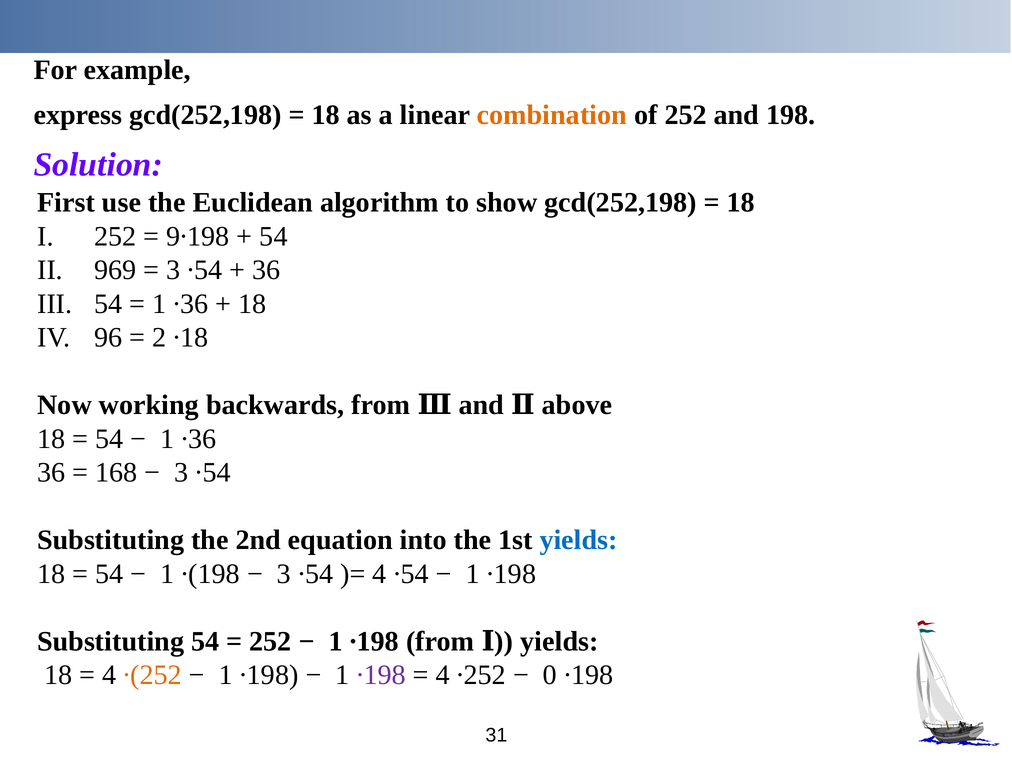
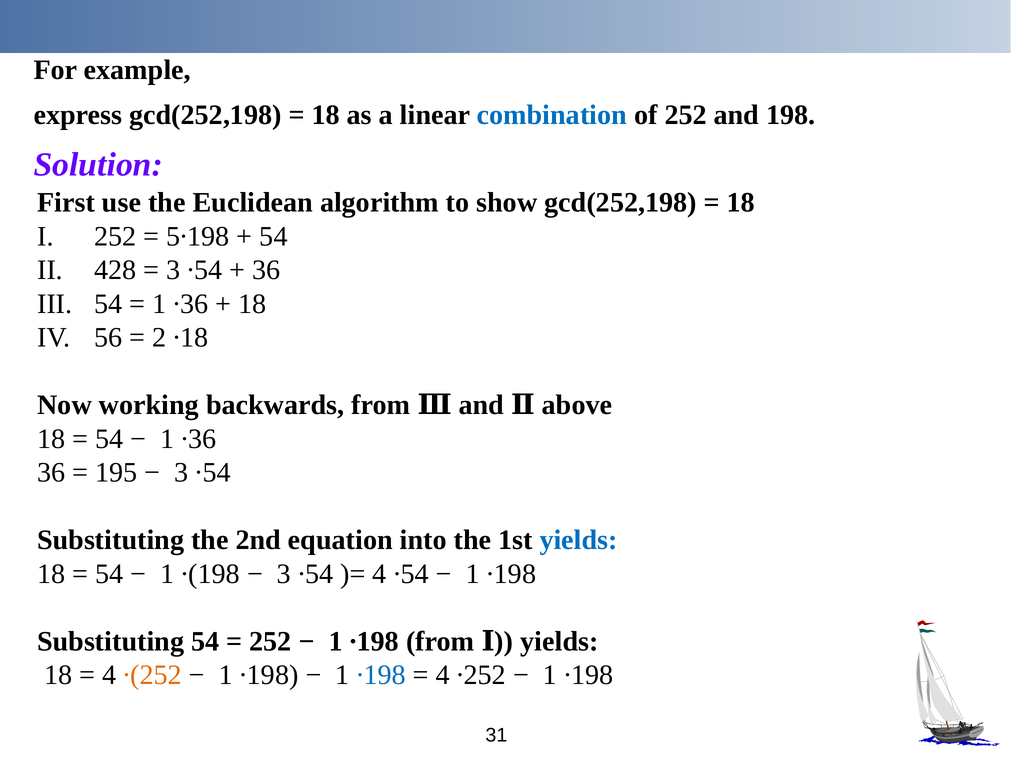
combination colour: orange -> blue
9∙198: 9∙198 -> 5∙198
969: 969 -> 428
96: 96 -> 56
168: 168 -> 195
∙198 at (381, 675) colour: purple -> blue
0 at (550, 675): 0 -> 1
